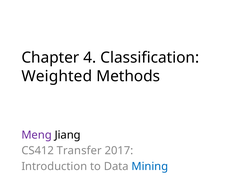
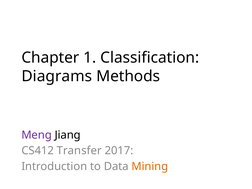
4: 4 -> 1
Weighted: Weighted -> Diagrams
Mining colour: blue -> orange
